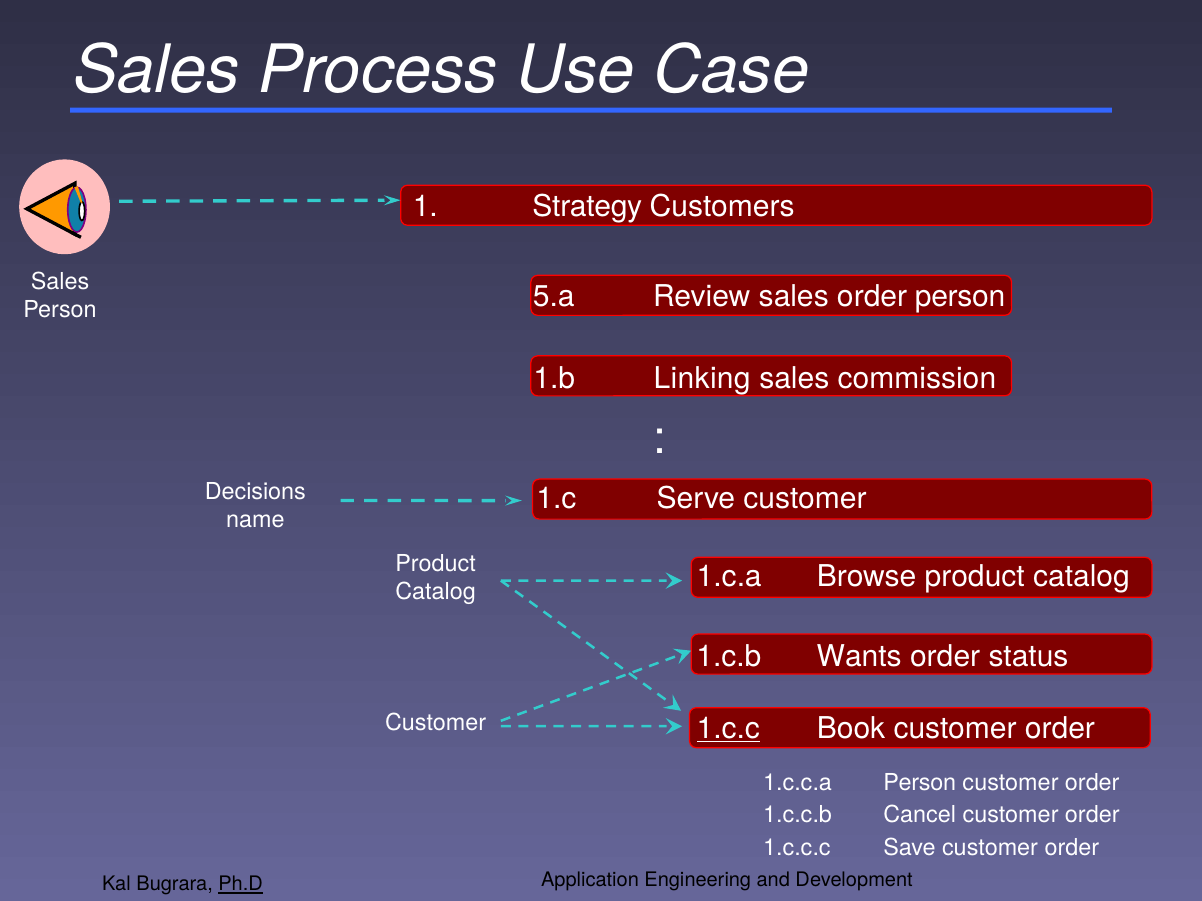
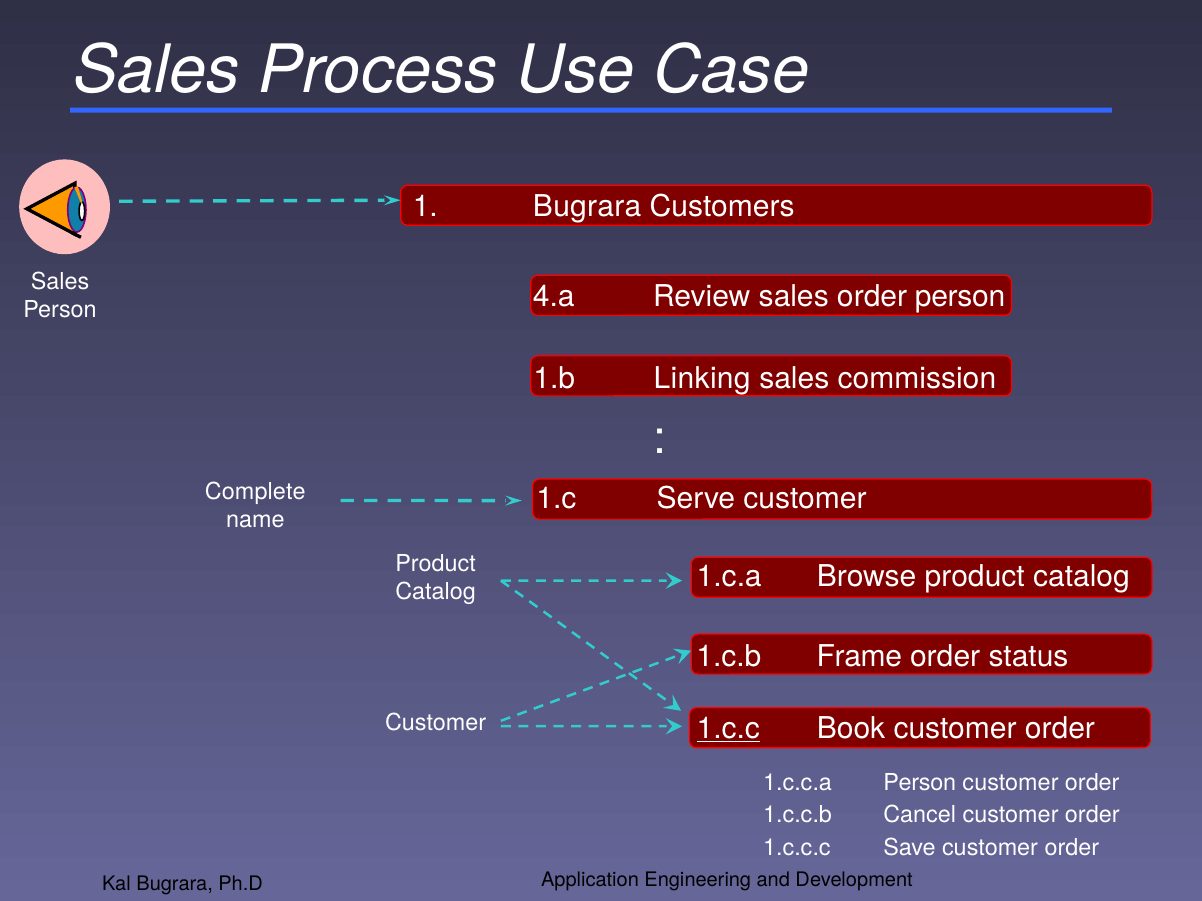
1 Strategy: Strategy -> Bugrara
5.a: 5.a -> 4.a
Decisions: Decisions -> Complete
Wants: Wants -> Frame
Ph.D underline: present -> none
